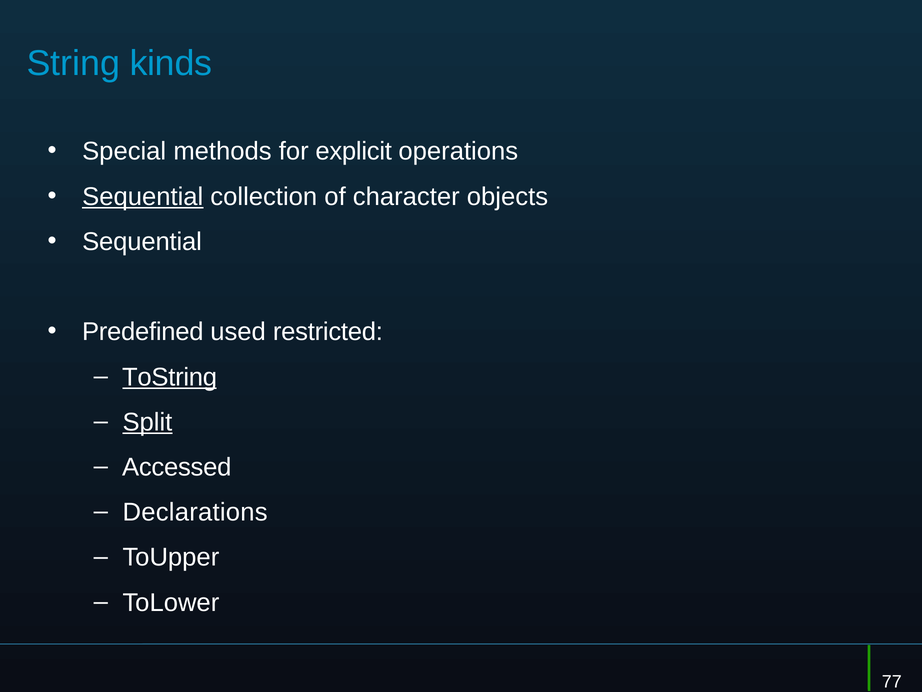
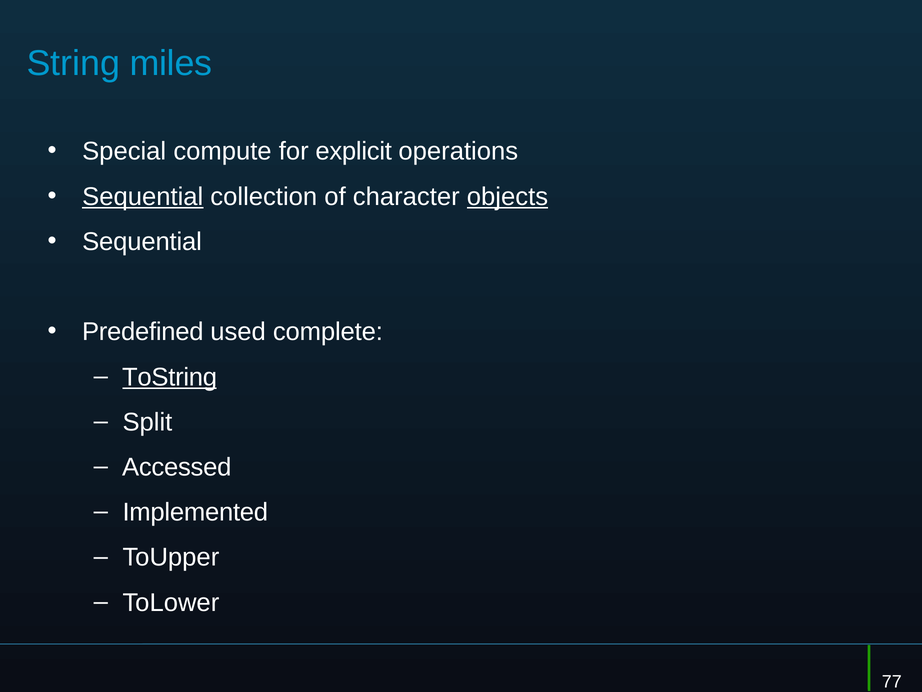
kinds: kinds -> miles
methods: methods -> compute
objects underline: none -> present
restricted: restricted -> complete
Split underline: present -> none
Declarations: Declarations -> Implemented
